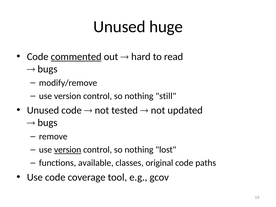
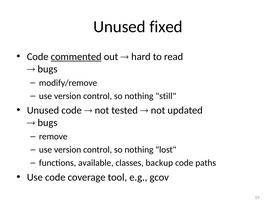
huge: huge -> fixed
version at (68, 150) underline: present -> none
original: original -> backup
